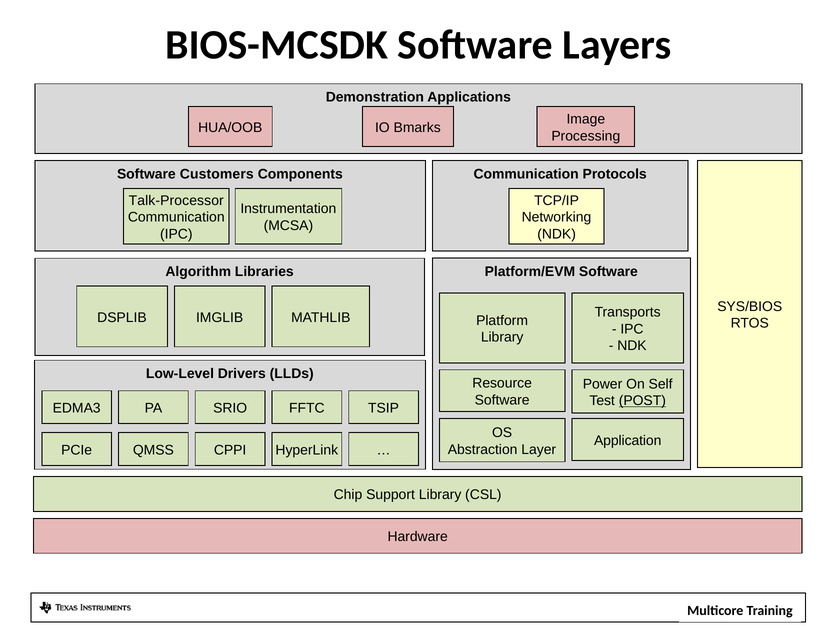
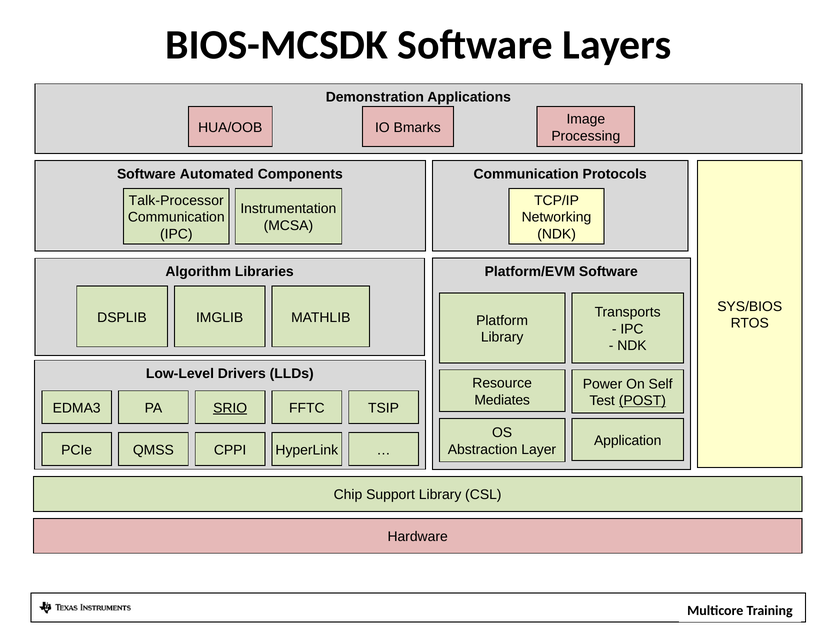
Customers: Customers -> Automated
Software at (502, 400): Software -> Mediates
SRIO underline: none -> present
